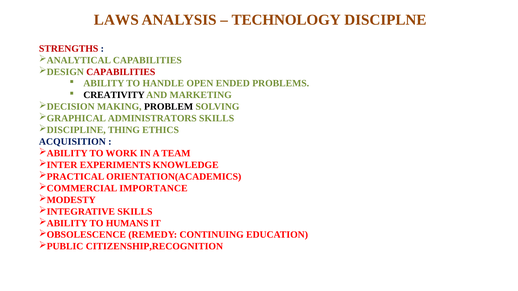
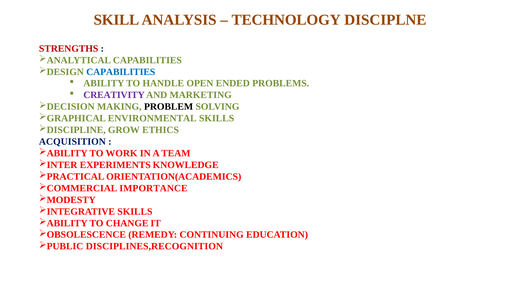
LAWS: LAWS -> SKILL
CAPABILITIES at (121, 72) colour: red -> blue
CREATIVITY colour: black -> purple
ADMINISTRATORS: ADMINISTRATORS -> ENVIRONMENTAL
THING: THING -> GROW
HUMANS: HUMANS -> CHANGE
CITIZENSHIP,RECOGNITION: CITIZENSHIP,RECOGNITION -> DISCIPLINES,RECOGNITION
